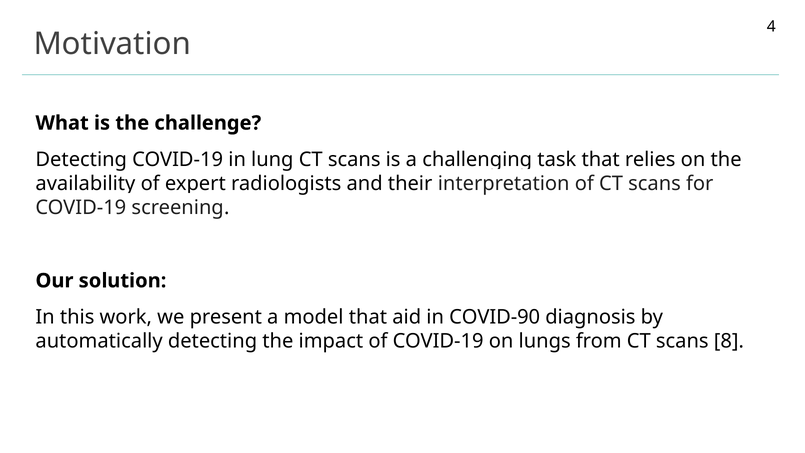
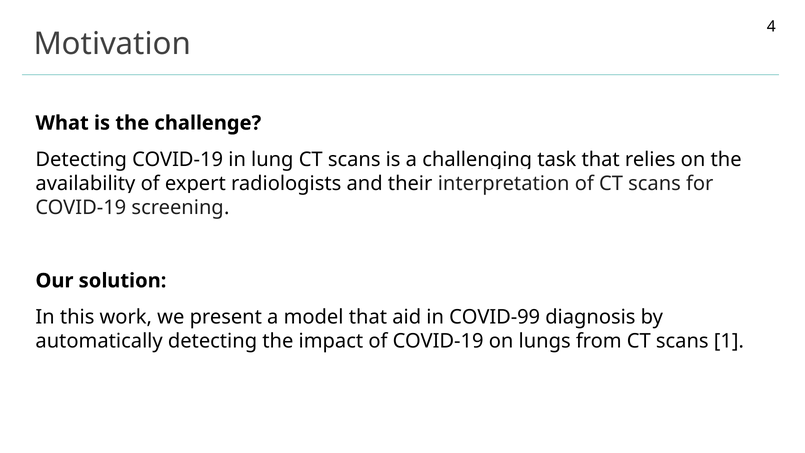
COVID-90: COVID-90 -> COVID-99
8: 8 -> 1
